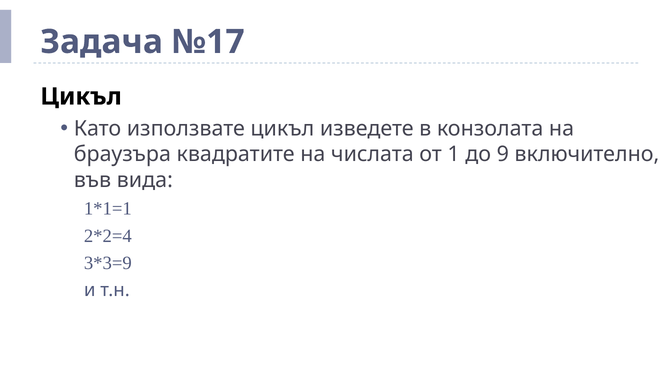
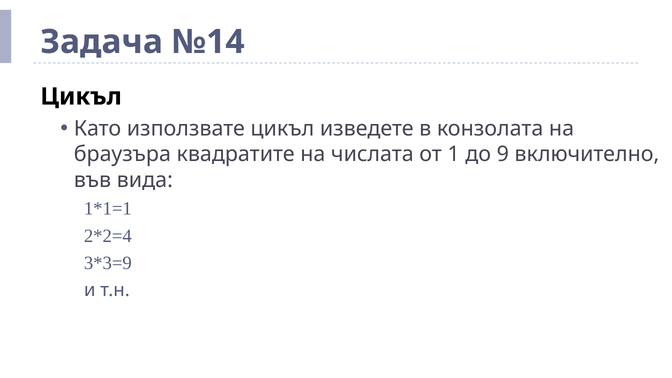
№17: №17 -> №14
